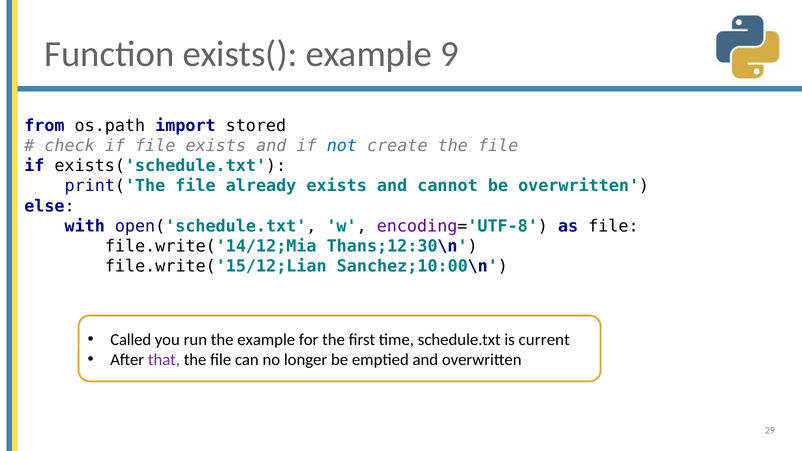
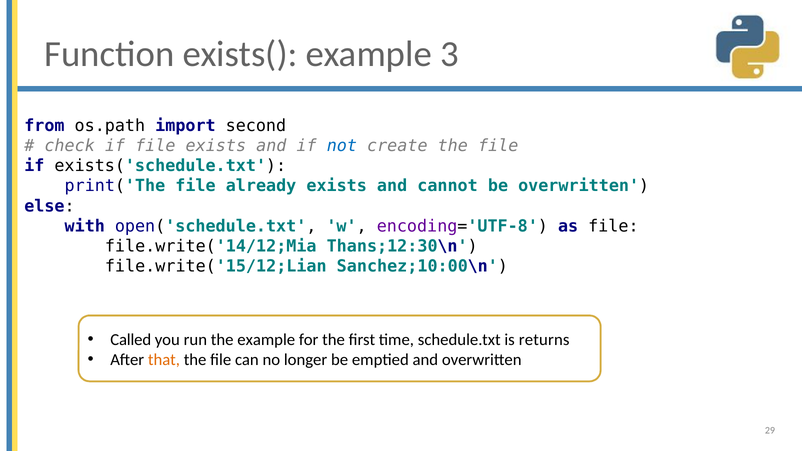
9: 9 -> 3
stored: stored -> second
current: current -> returns
that colour: purple -> orange
